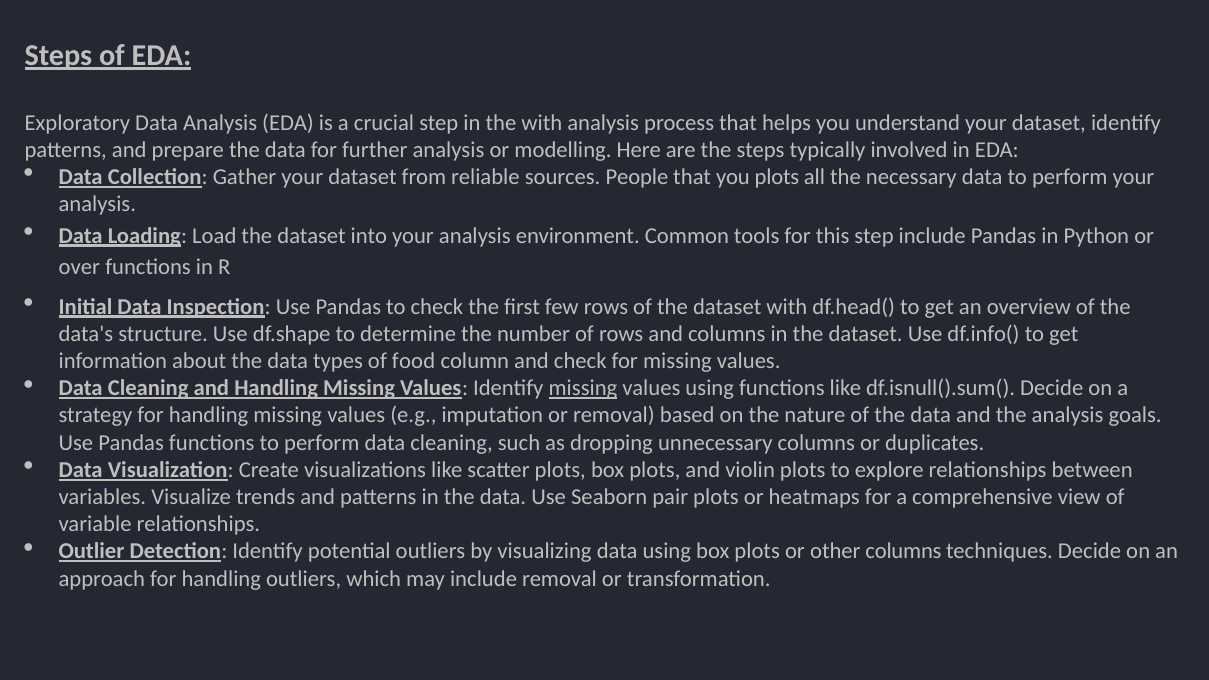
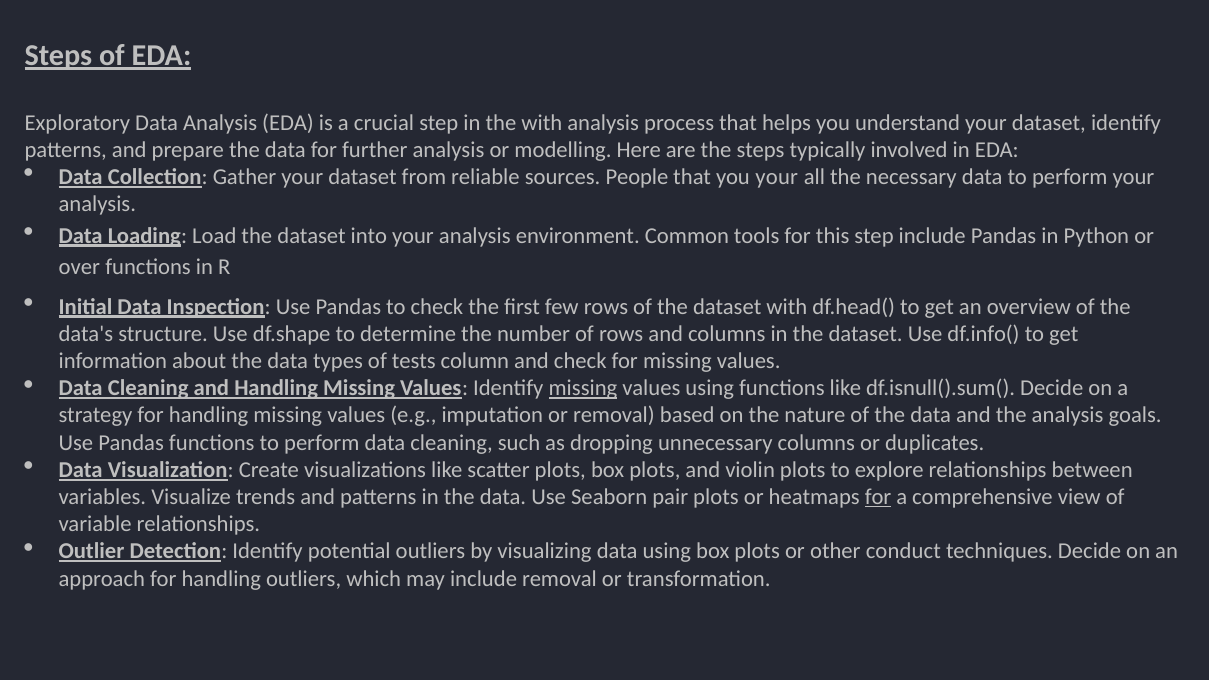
you plots: plots -> your
food: food -> tests
for at (878, 497) underline: none -> present
other columns: columns -> conduct
